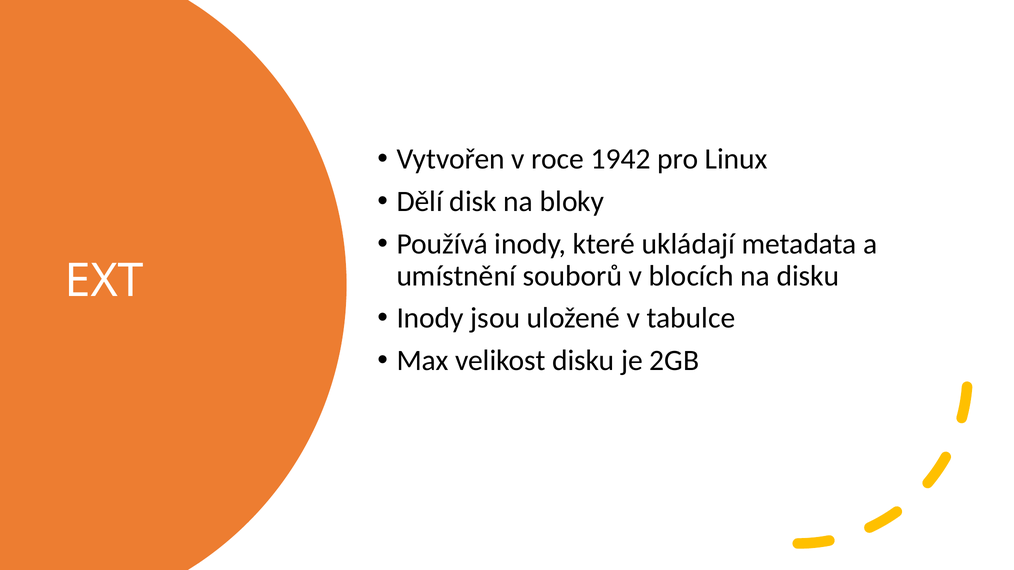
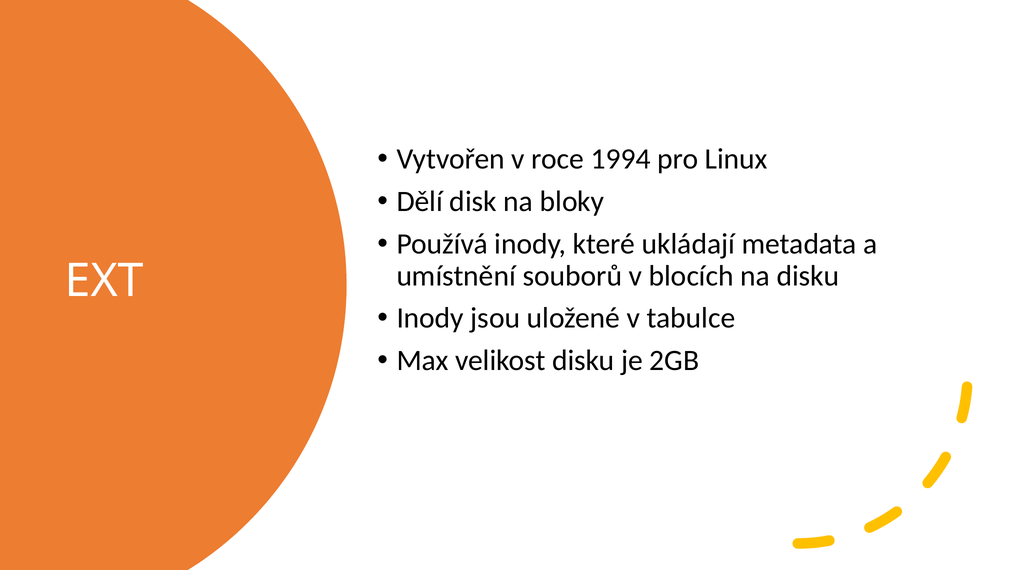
1942: 1942 -> 1994
